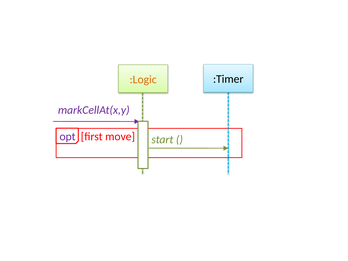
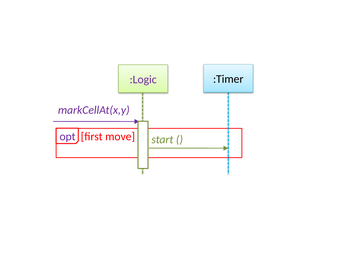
:Logic colour: orange -> purple
